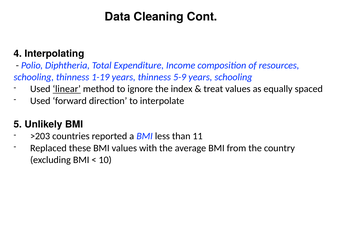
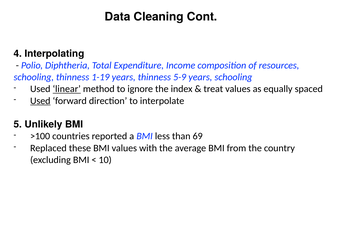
Used at (40, 101) underline: none -> present
>203: >203 -> >100
11: 11 -> 69
